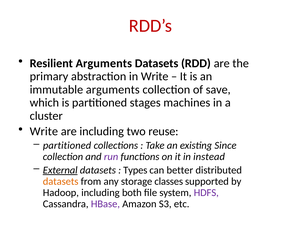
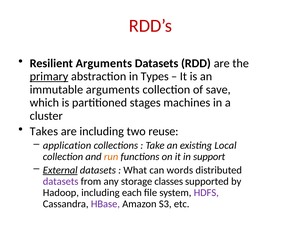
primary underline: none -> present
in Write: Write -> Types
Write at (44, 131): Write -> Takes
partitioned at (67, 145): partitioned -> application
Since: Since -> Local
run colour: purple -> orange
instead: instead -> support
Types: Types -> What
better: better -> words
datasets at (61, 181) colour: orange -> purple
both: both -> each
